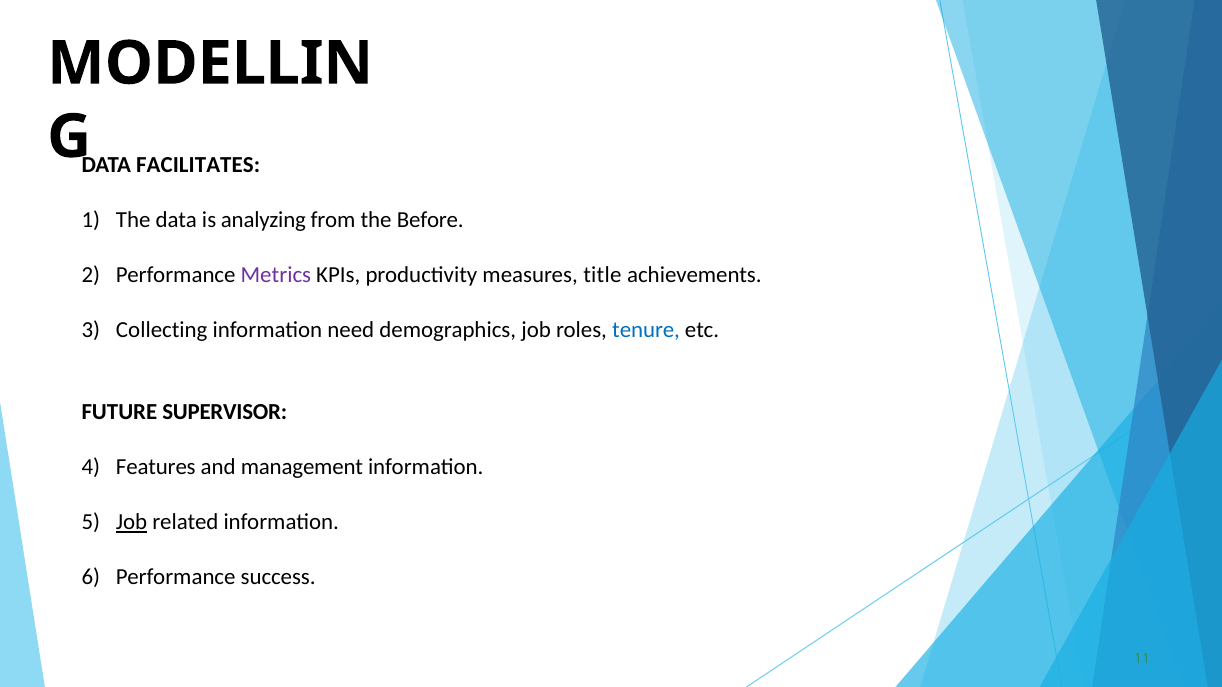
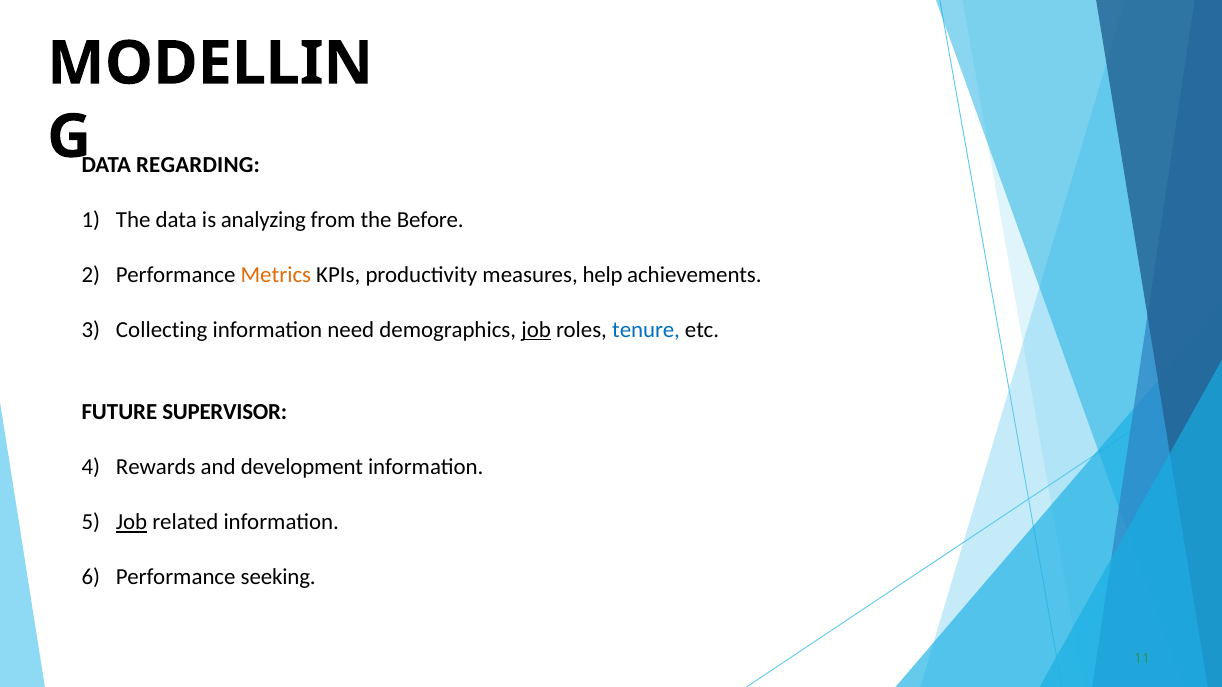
FACILITATES: FACILITATES -> REGARDING
Metrics colour: purple -> orange
title: title -> help
job at (536, 330) underline: none -> present
Features: Features -> Rewards
management: management -> development
success: success -> seeking
